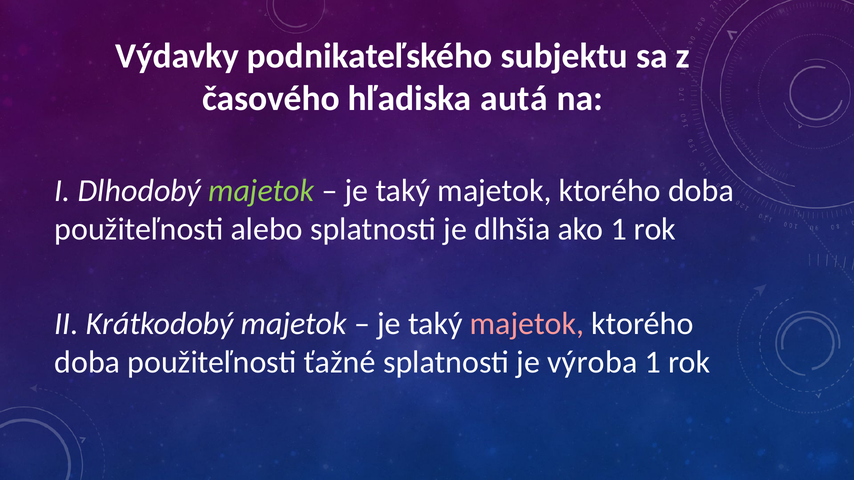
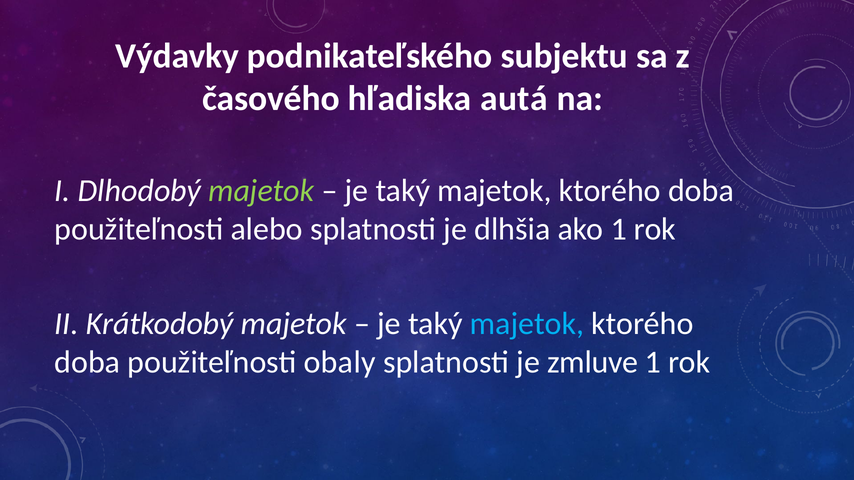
majetok at (527, 324) colour: pink -> light blue
ťažné: ťažné -> obaly
výroba: výroba -> zmluve
